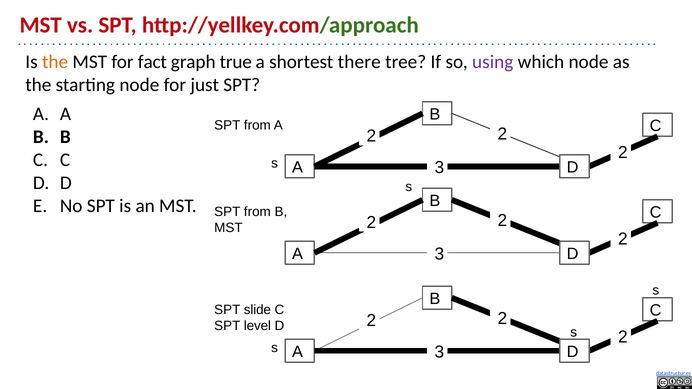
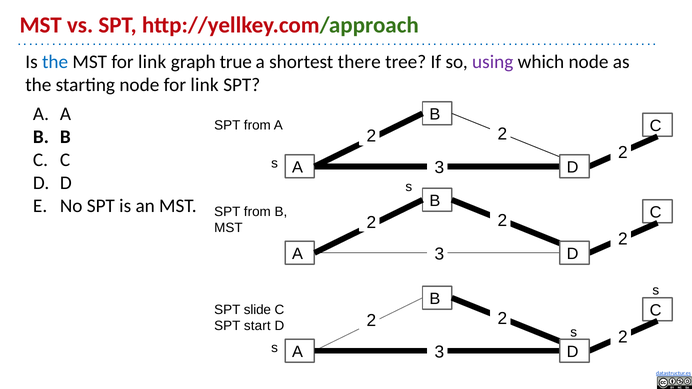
the at (55, 62) colour: orange -> blue
MST for fact: fact -> link
node for just: just -> link
level: level -> start
